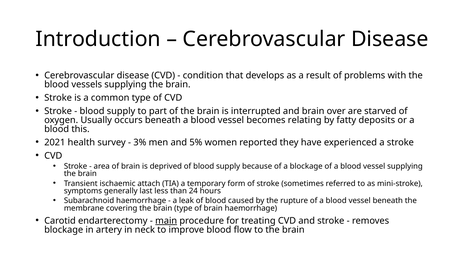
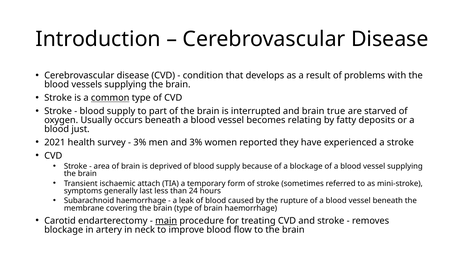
common underline: none -> present
over: over -> true
this: this -> just
and 5%: 5% -> 3%
